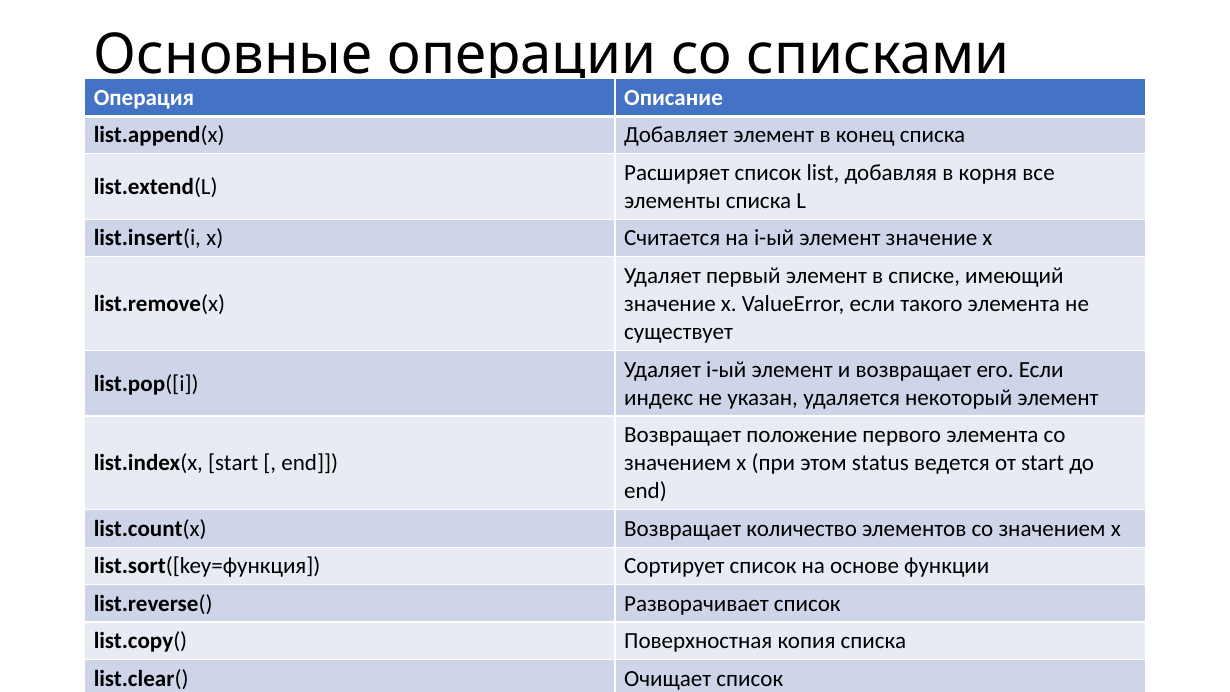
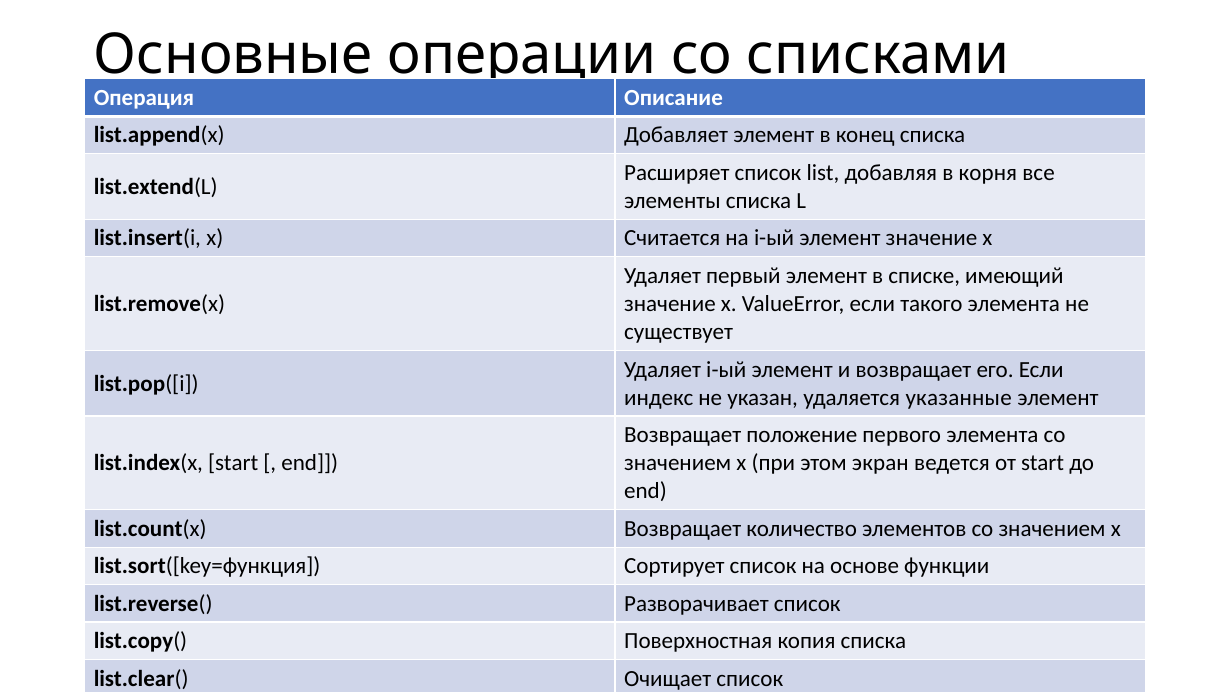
некоторый: некоторый -> указанные
status: status -> экран
